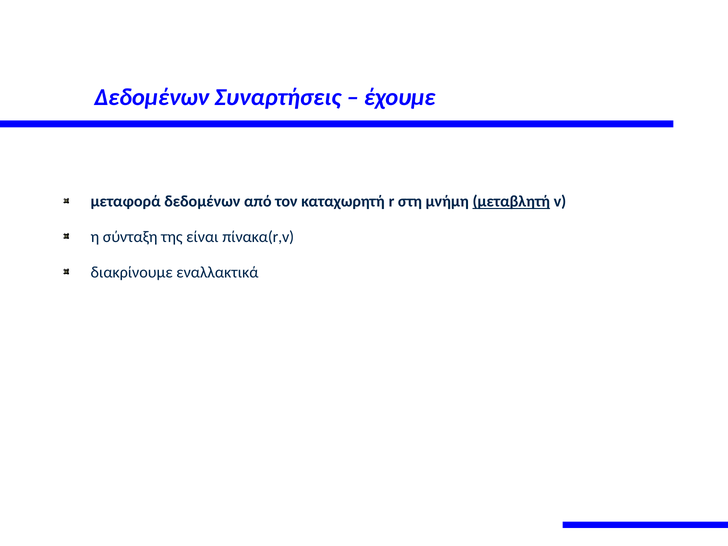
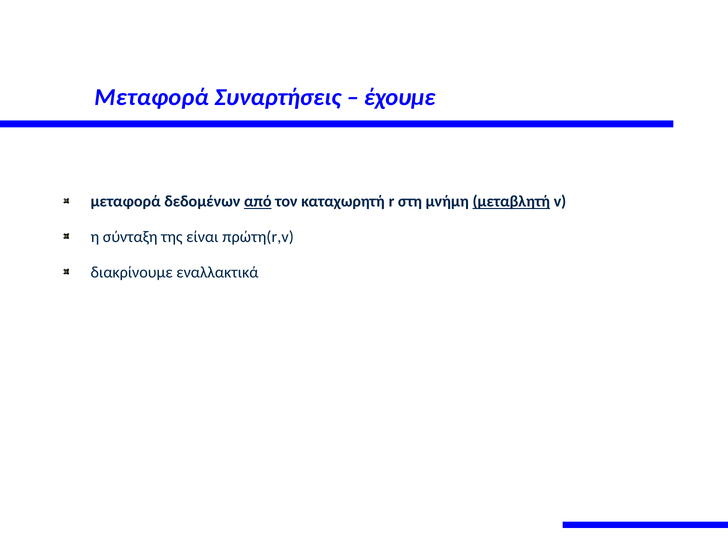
Δεδομένων at (152, 97): Δεδομένων -> Μεταφορά
από underline: none -> present
πίνακα(r,v: πίνακα(r,v -> πρώτη(r,v
